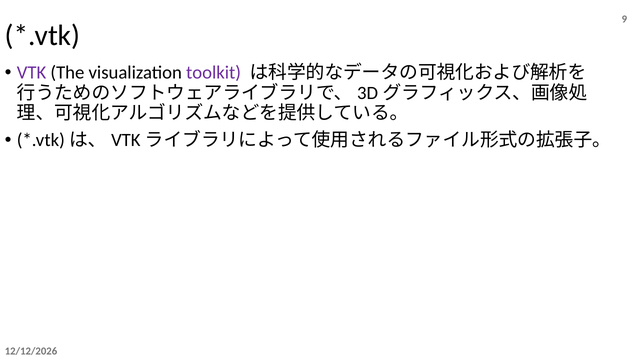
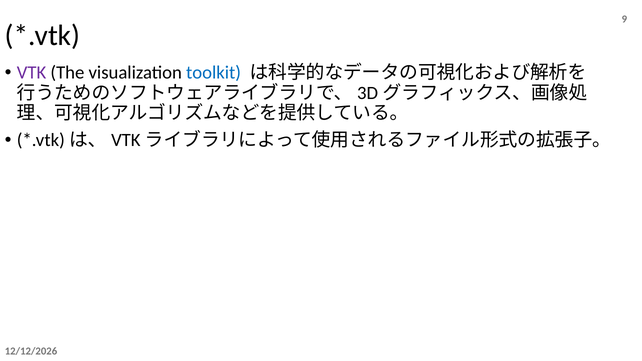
toolkit colour: purple -> blue
